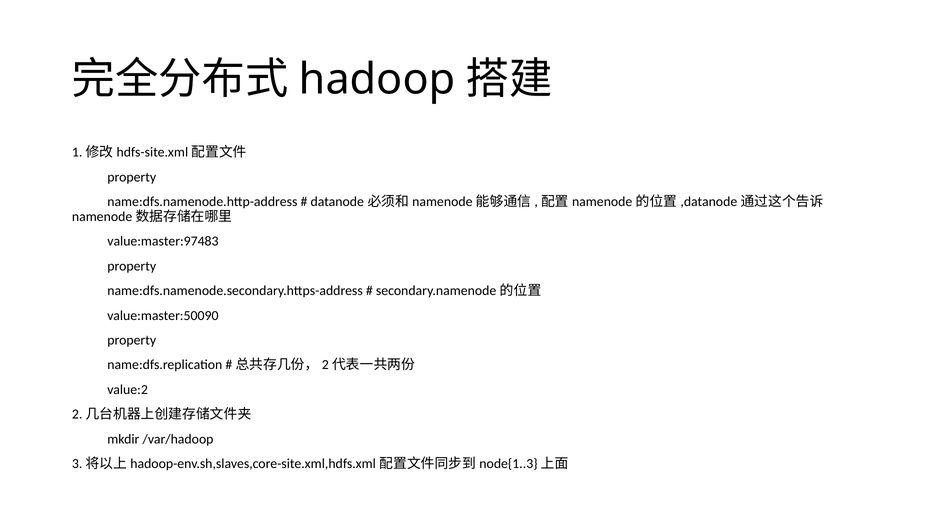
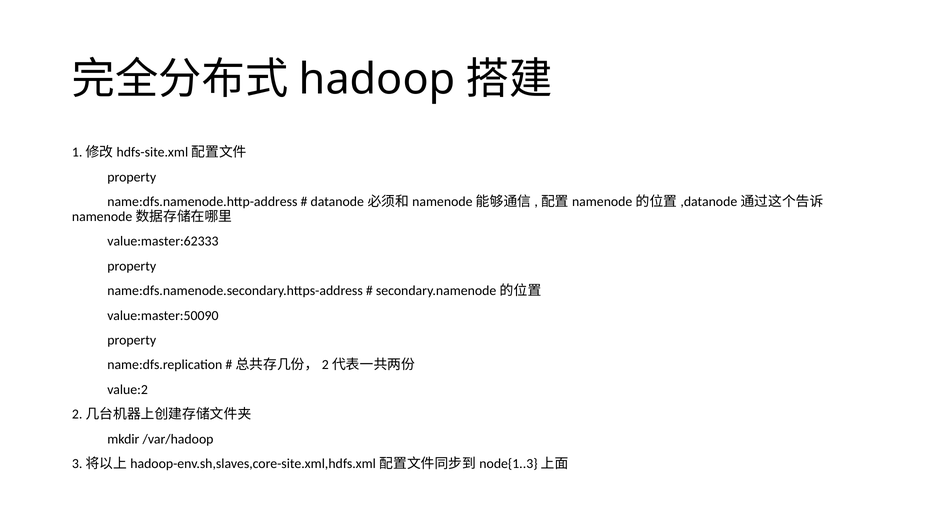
value:master:97483: value:master:97483 -> value:master:62333
